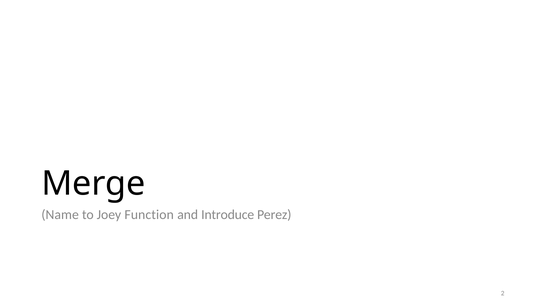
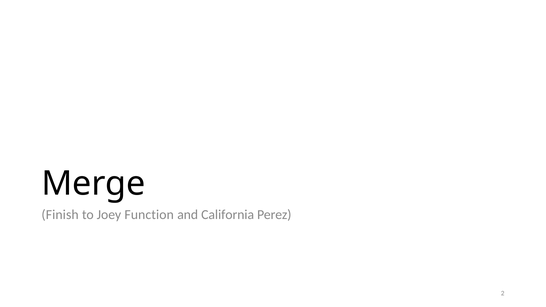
Name: Name -> Finish
Introduce: Introduce -> California
